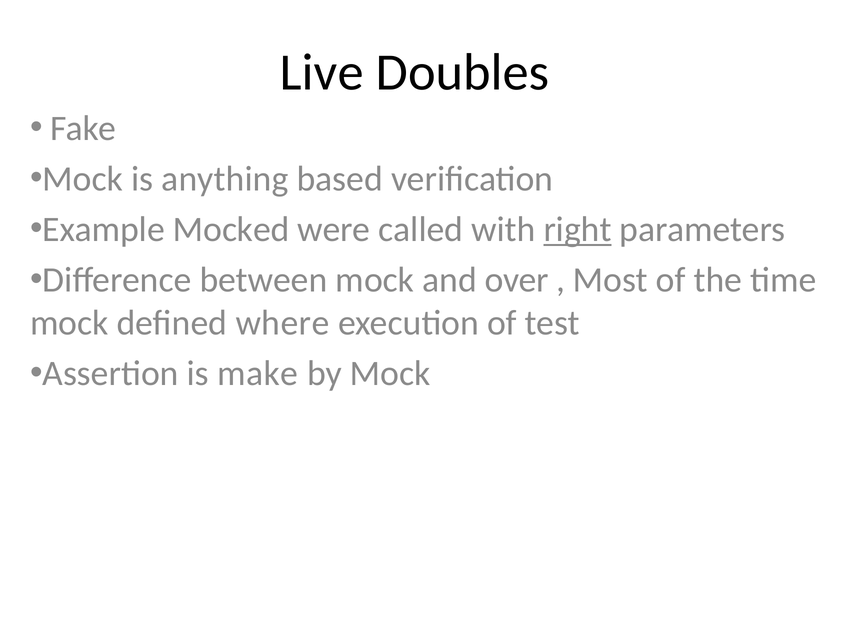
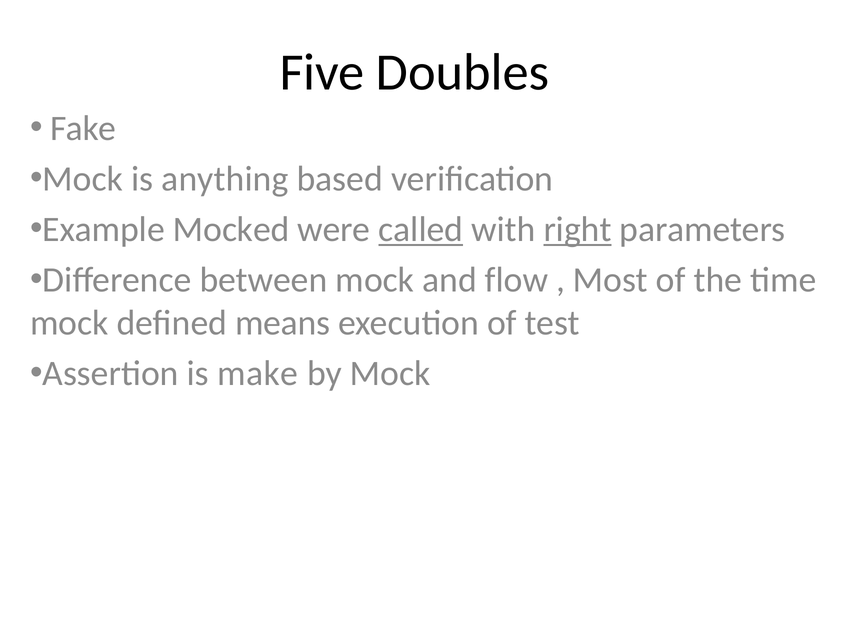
Live: Live -> Five
called underline: none -> present
over: over -> flow
where: where -> means
